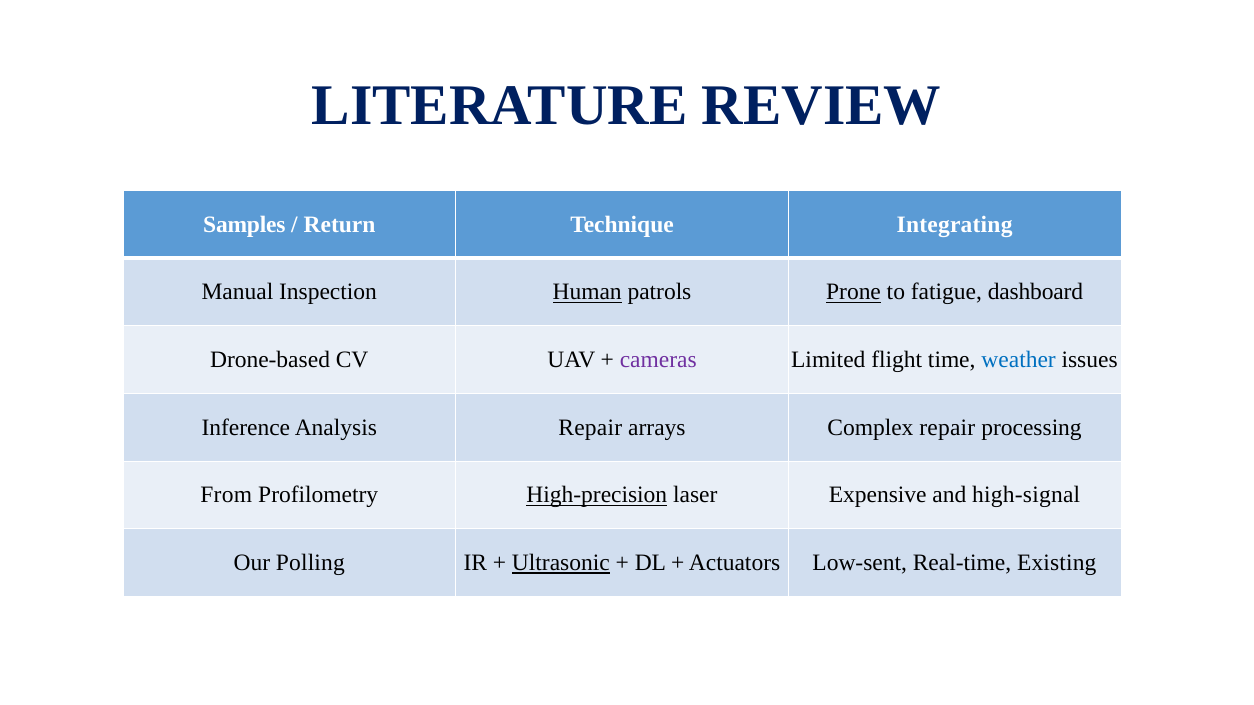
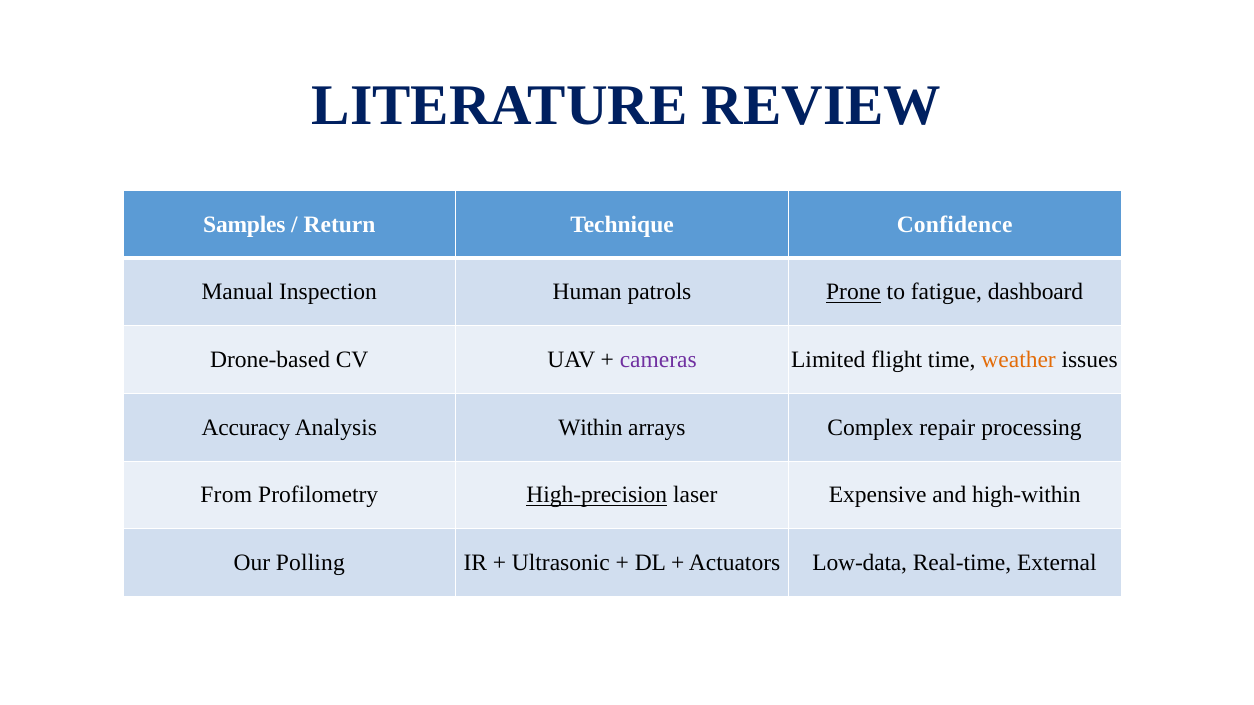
Integrating: Integrating -> Confidence
Human underline: present -> none
weather colour: blue -> orange
Inference: Inference -> Accuracy
Analysis Repair: Repair -> Within
high-signal: high-signal -> high-within
Ultrasonic underline: present -> none
Low-sent: Low-sent -> Low-data
Existing: Existing -> External
